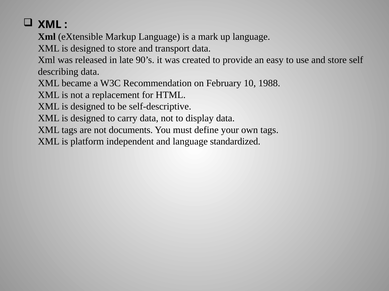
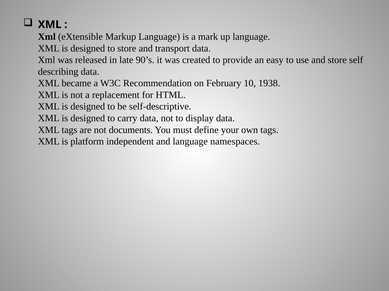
1988: 1988 -> 1938
standardized: standardized -> namespaces
